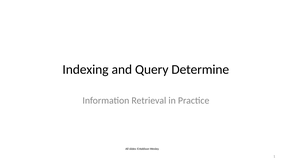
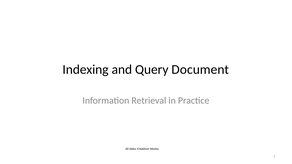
Determine: Determine -> Document
